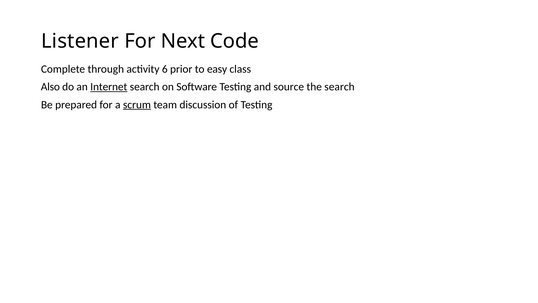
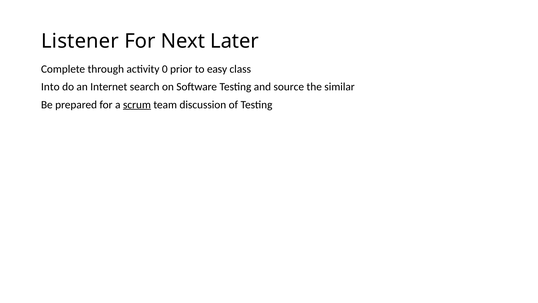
Code: Code -> Later
6: 6 -> 0
Also: Also -> Into
Internet underline: present -> none
the search: search -> similar
